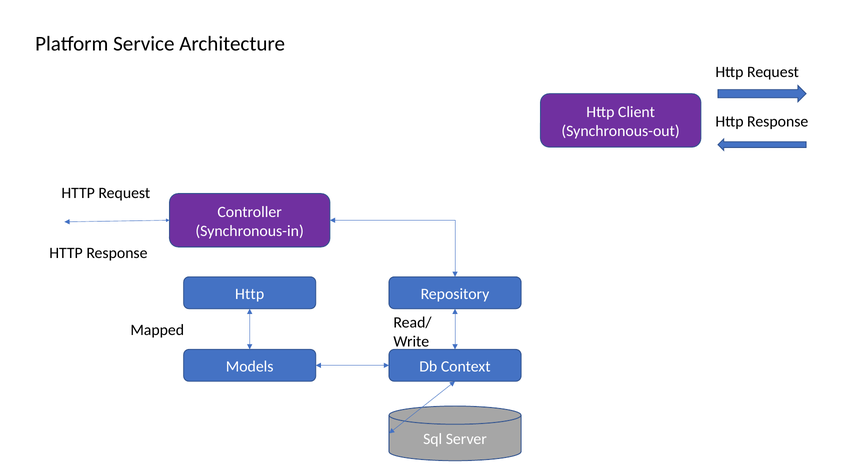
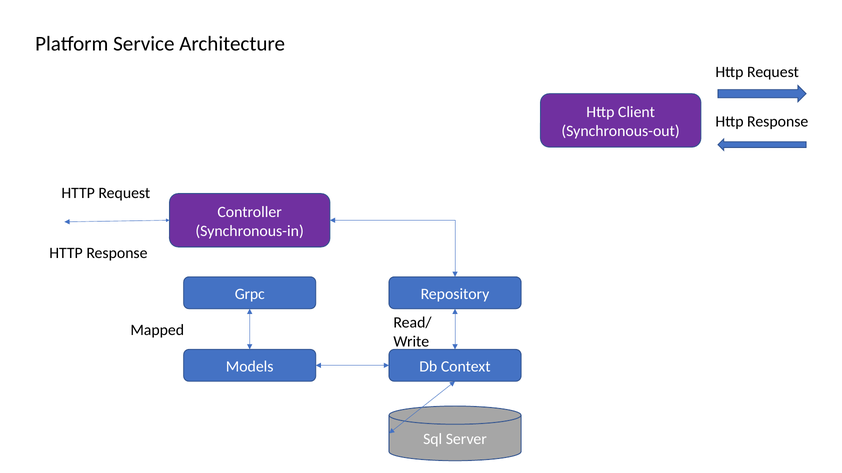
Http at (250, 294): Http -> Grpc
